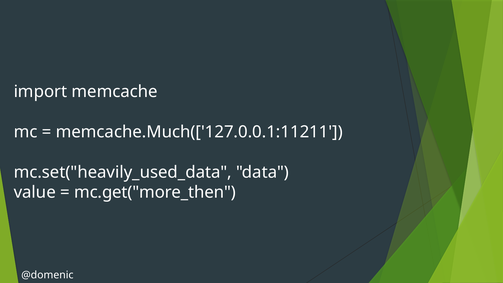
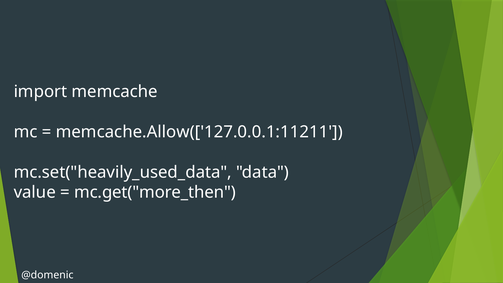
memcache.Much(['127.0.0.1:11211: memcache.Much(['127.0.0.1:11211 -> memcache.Allow(['127.0.0.1:11211
